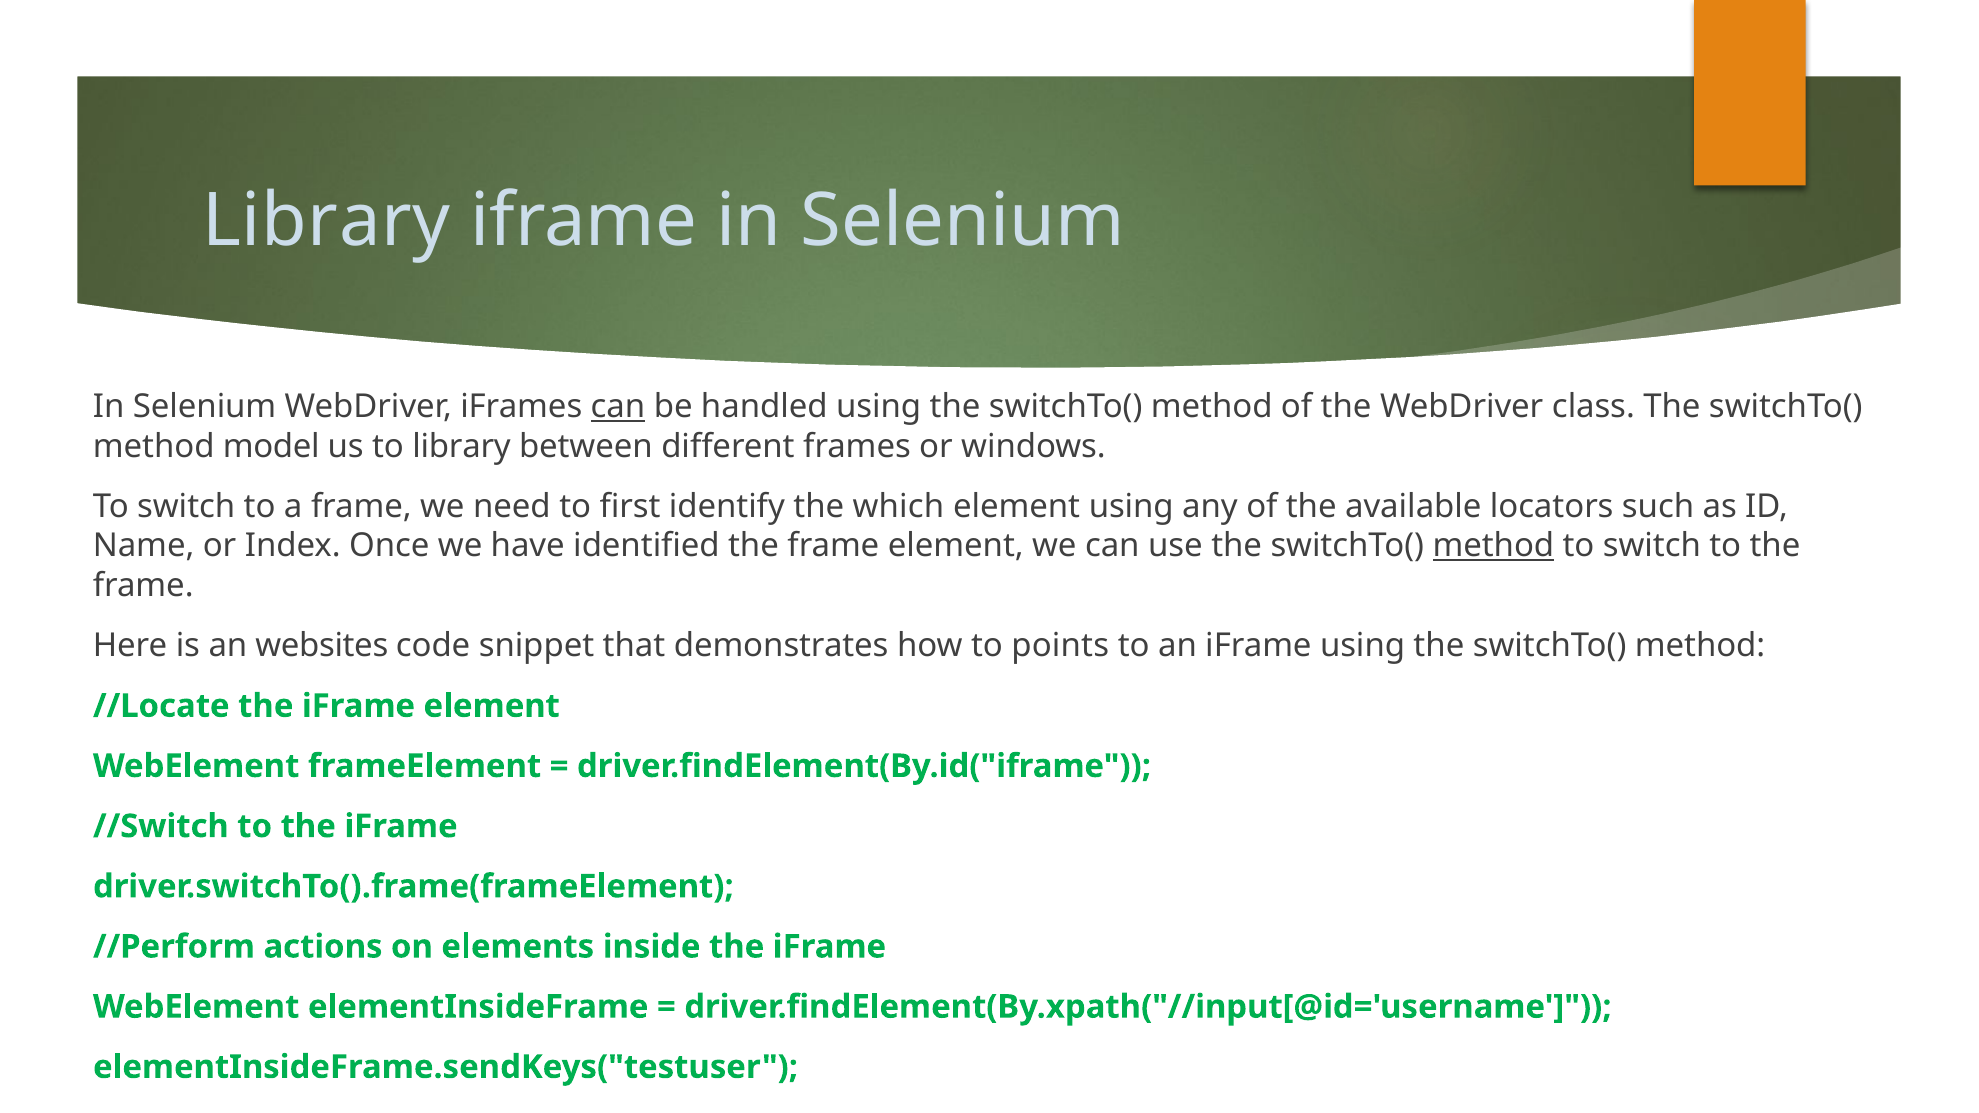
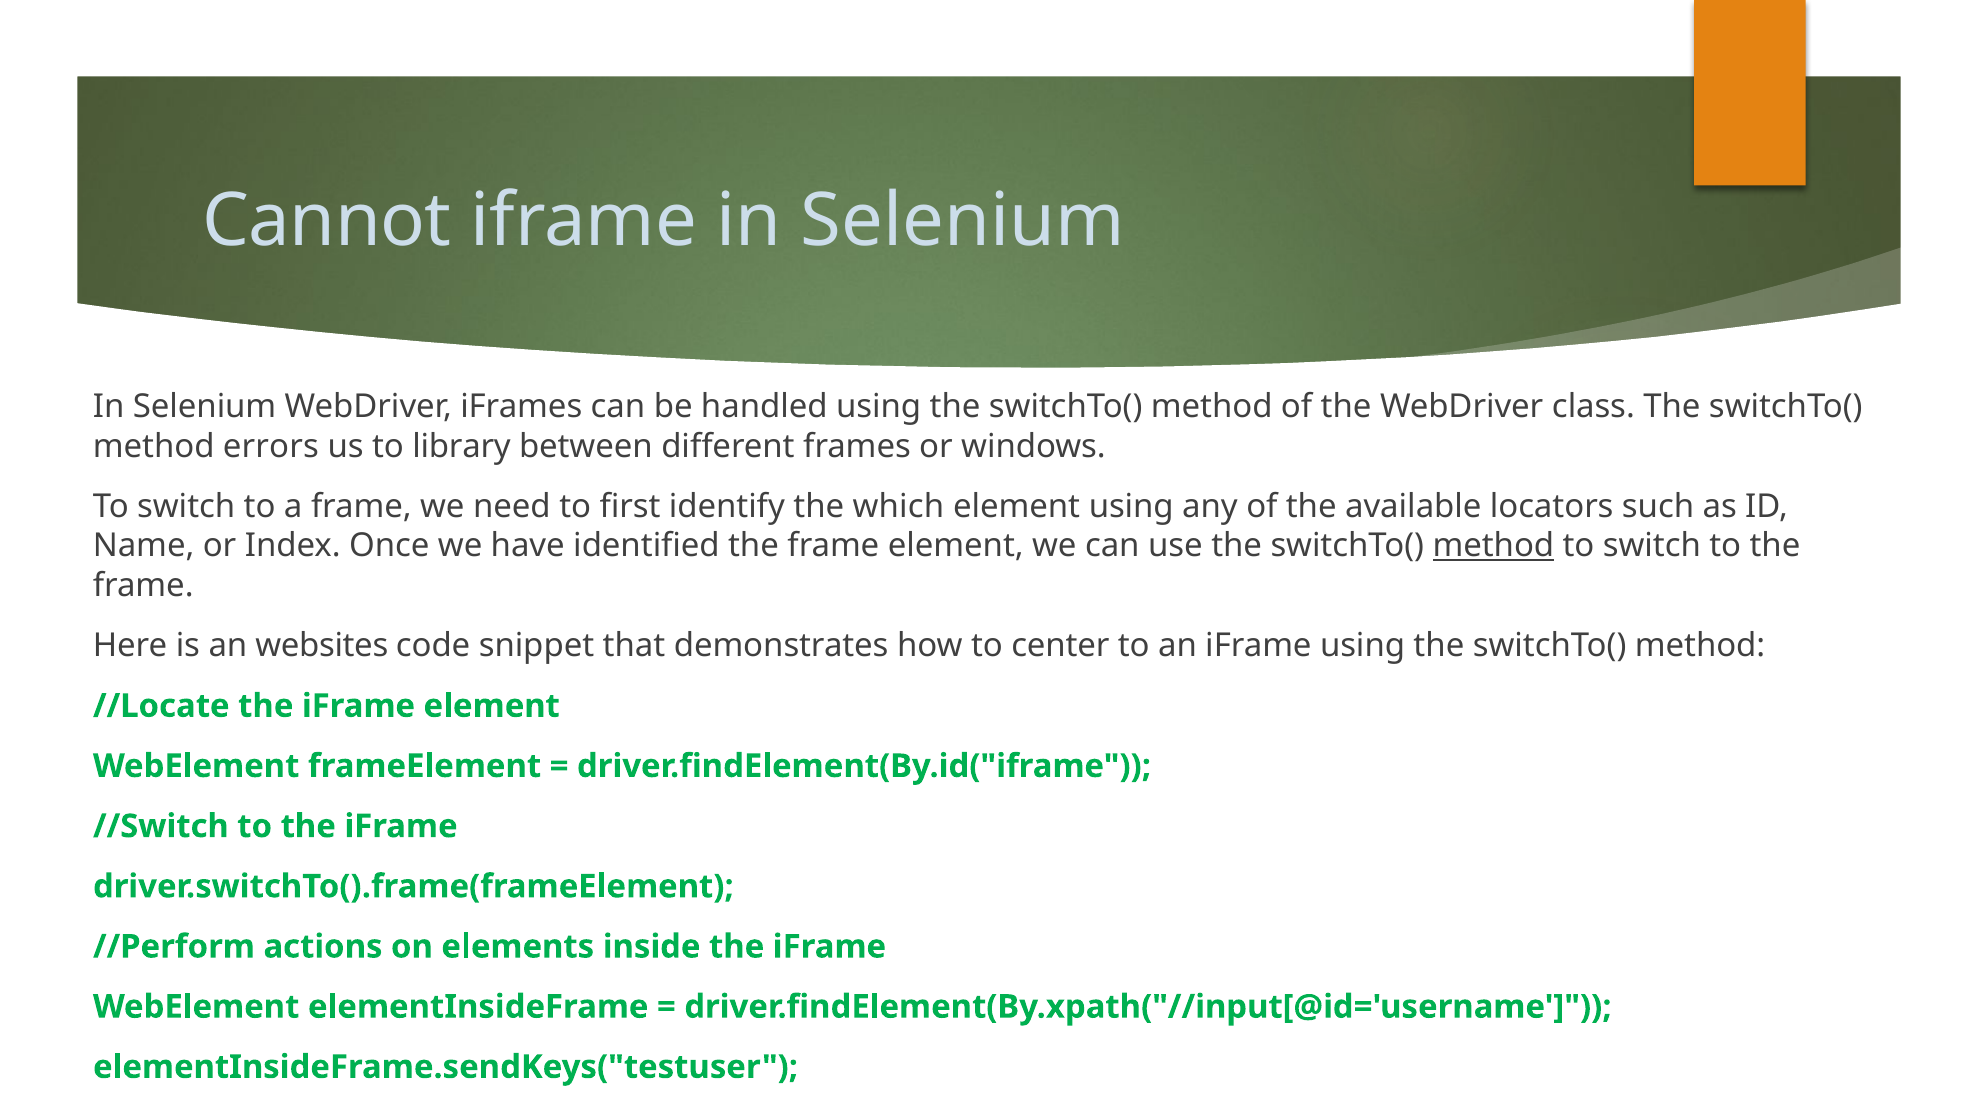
Library at (326, 221): Library -> Cannot
can at (618, 407) underline: present -> none
model: model -> errors
points: points -> center
